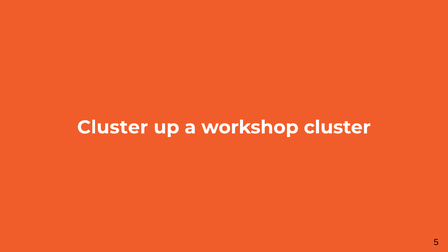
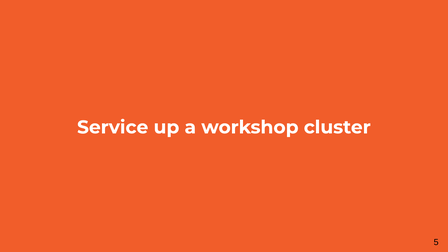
Cluster at (113, 127): Cluster -> Service
